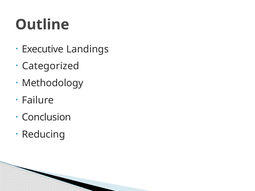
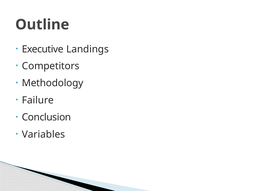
Categorized: Categorized -> Competitors
Reducing: Reducing -> Variables
